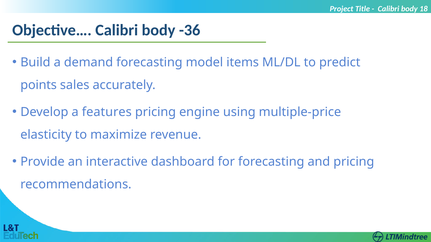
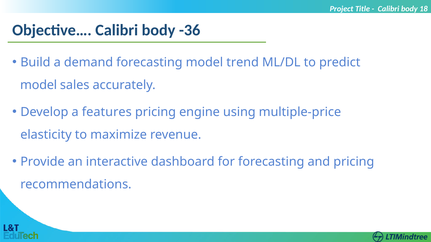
items: items -> trend
points at (39, 85): points -> model
